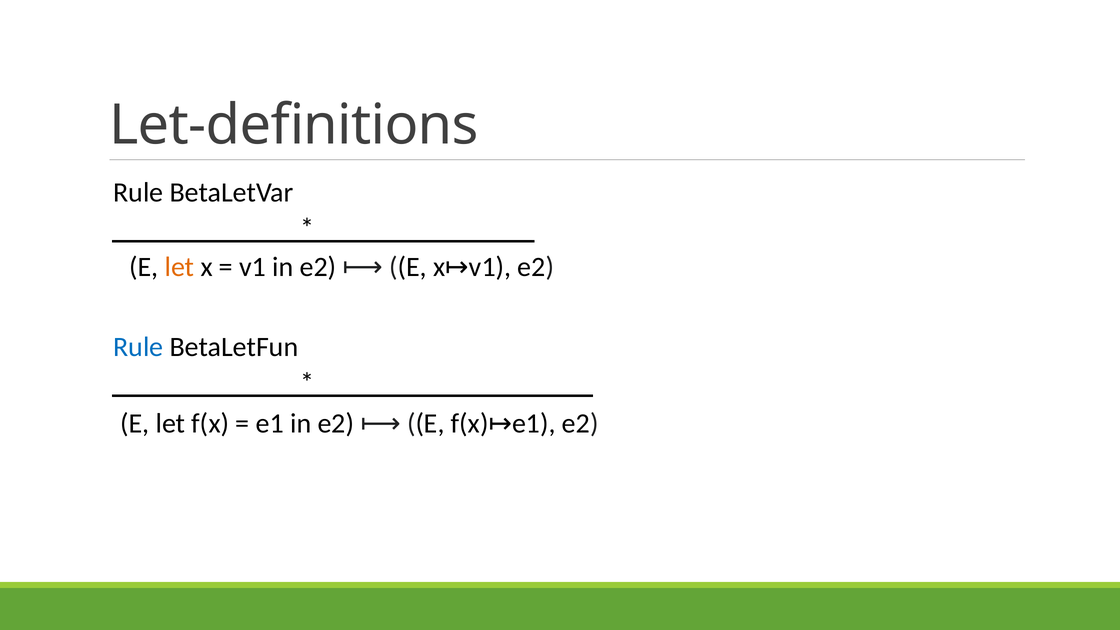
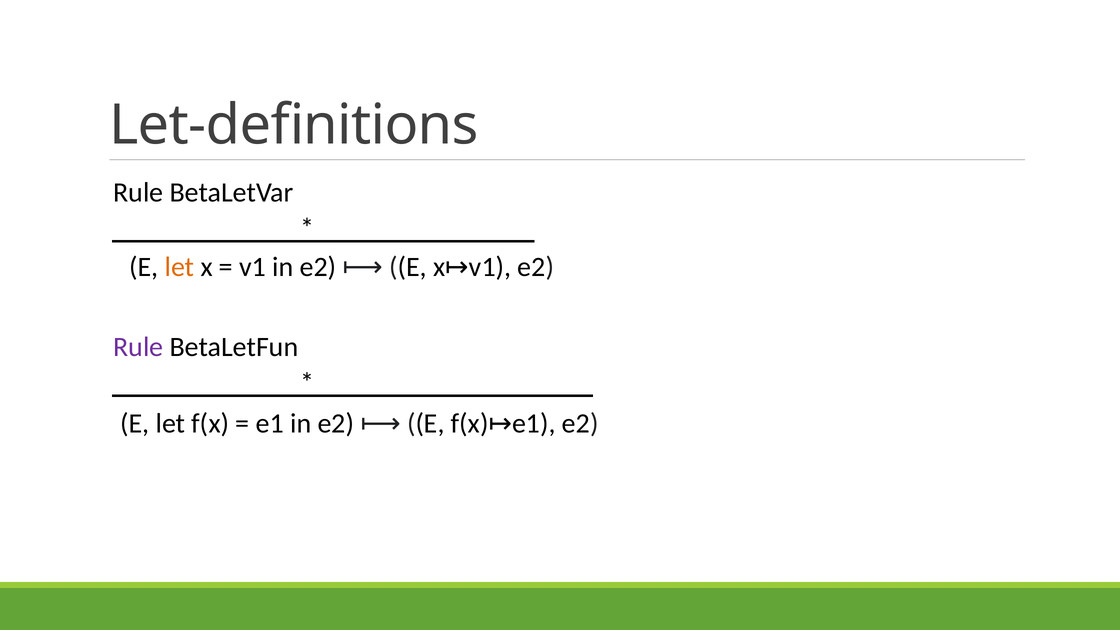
Rule at (138, 347) colour: blue -> purple
